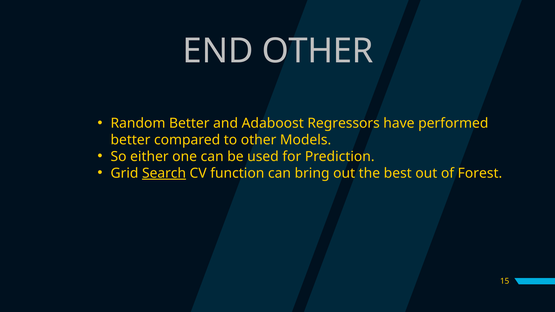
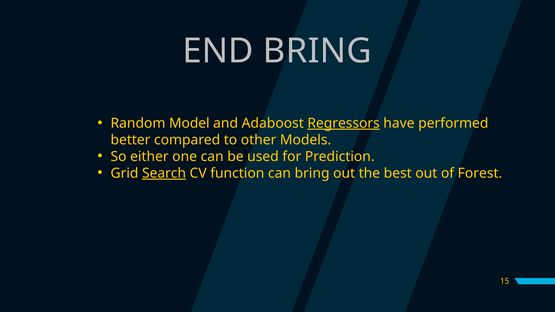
END OTHER: OTHER -> BRING
Random Better: Better -> Model
Regressors underline: none -> present
